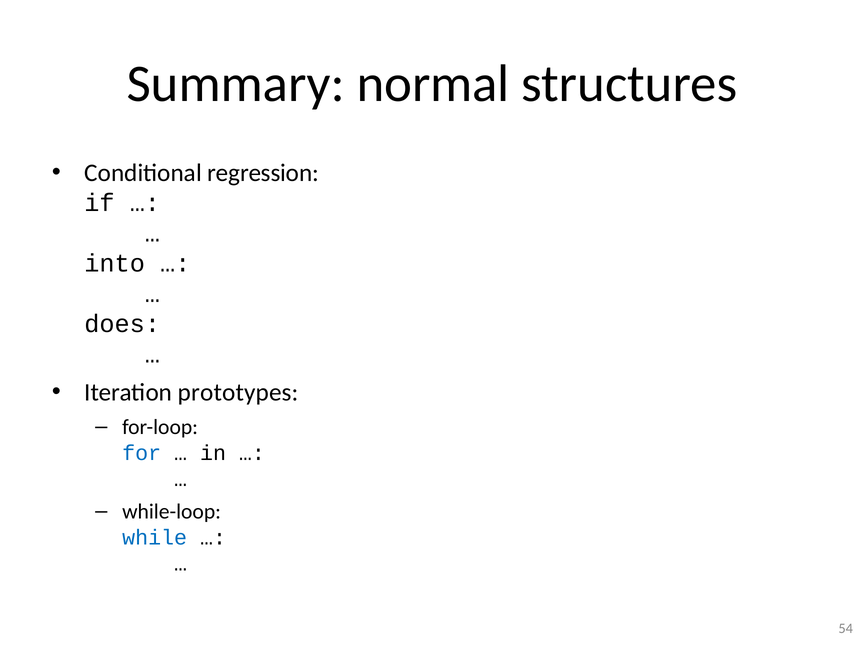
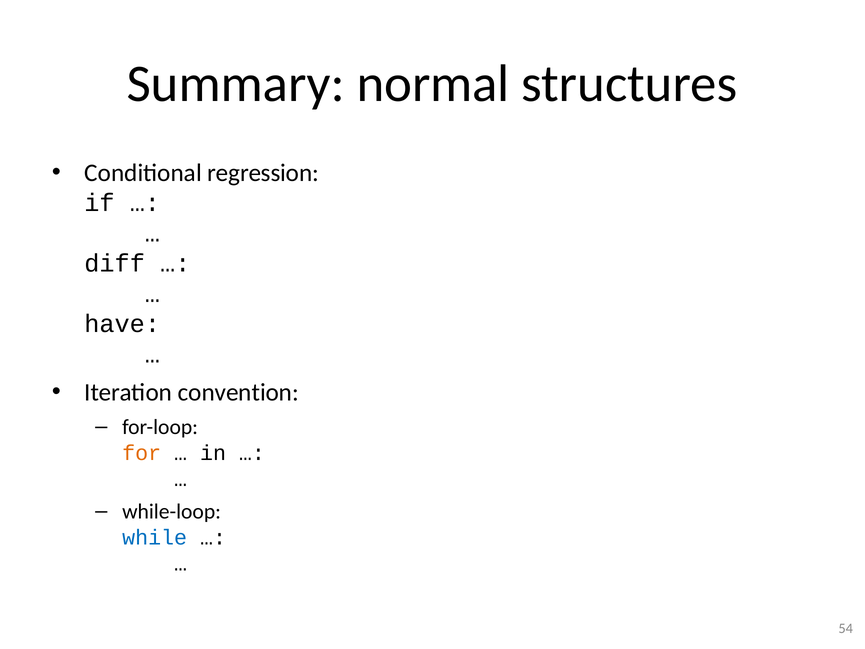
into: into -> diff
does: does -> have
prototypes: prototypes -> convention
for colour: blue -> orange
